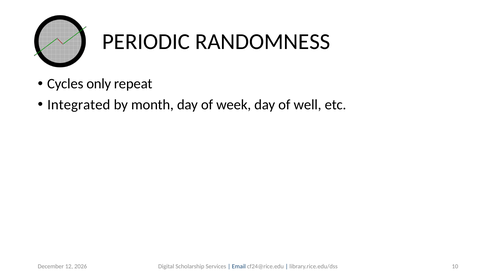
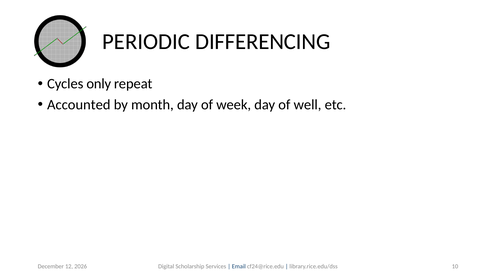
RANDOMNESS: RANDOMNESS -> DIFFERENCING
Integrated: Integrated -> Accounted
